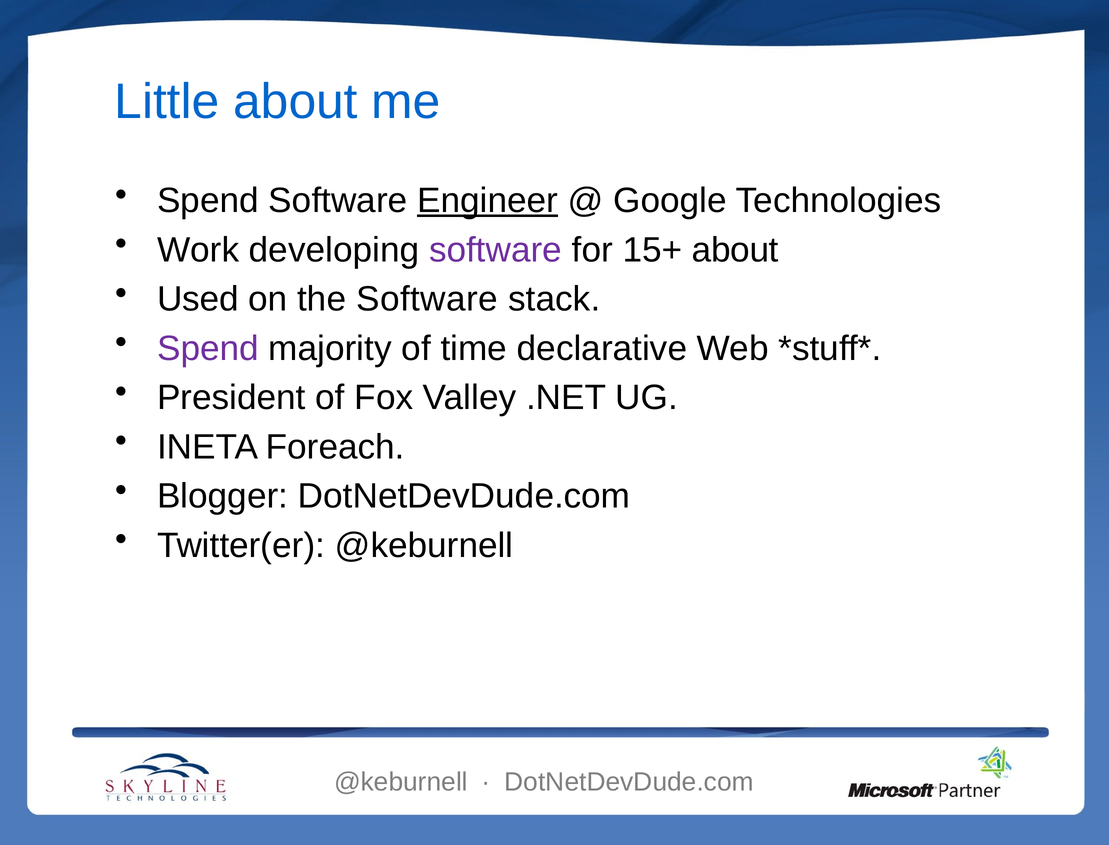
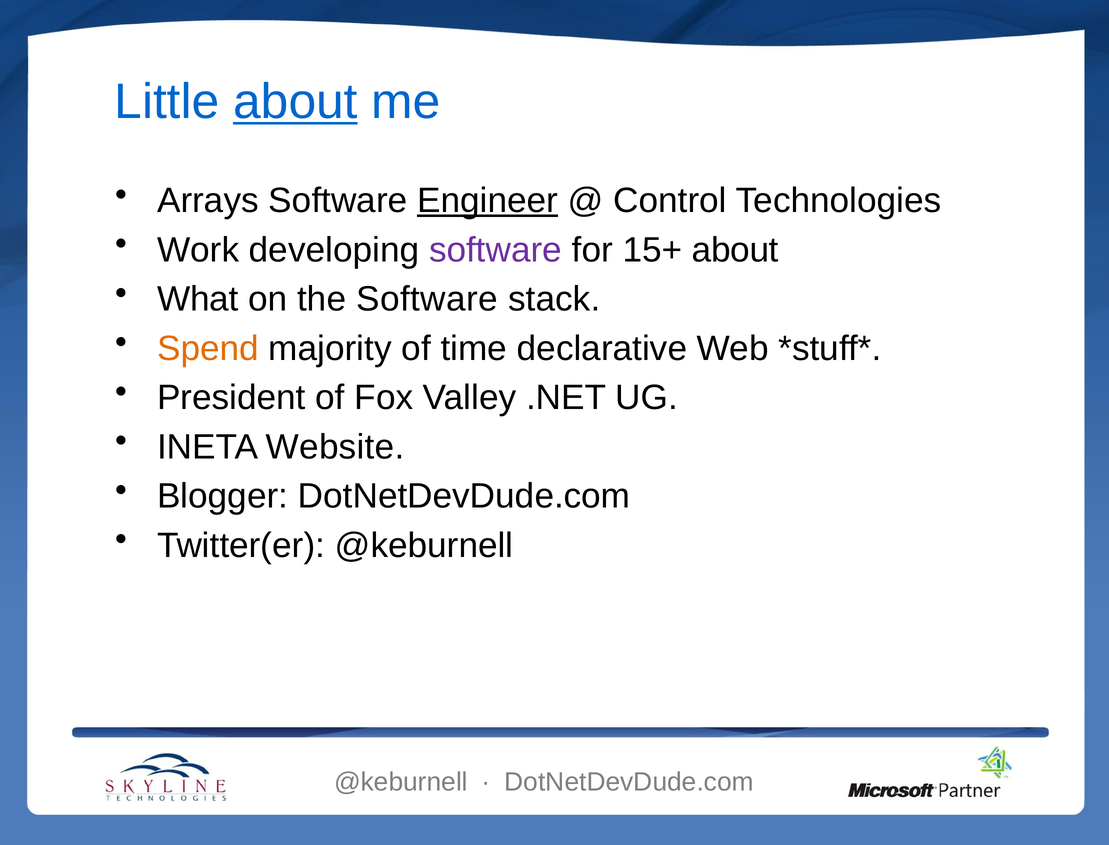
about at (295, 102) underline: none -> present
Spend at (208, 201): Spend -> Arrays
Google: Google -> Control
Used: Used -> What
Spend at (208, 348) colour: purple -> orange
Foreach: Foreach -> Website
